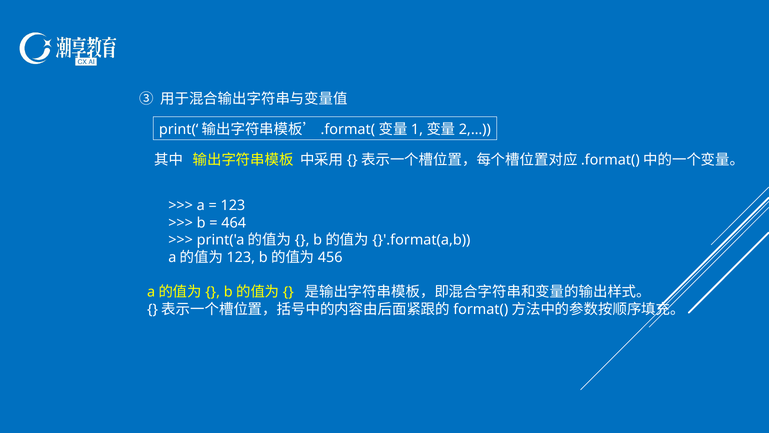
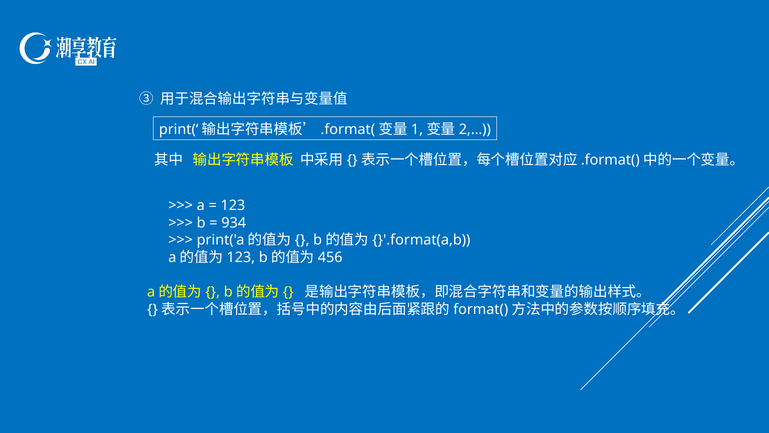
464: 464 -> 934
